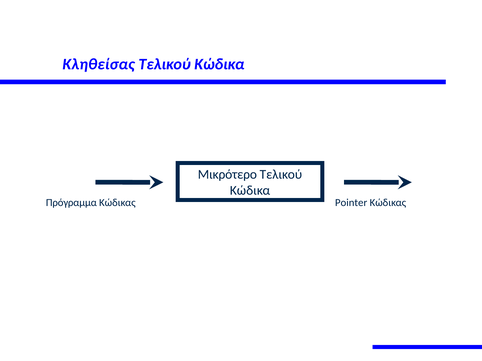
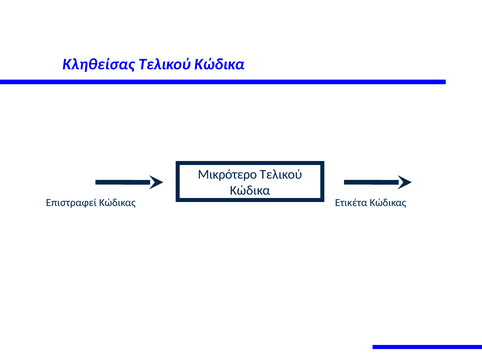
Πρόγραμμα: Πρόγραμμα -> Επιστραφεί
Pointer: Pointer -> Ετικέτα
